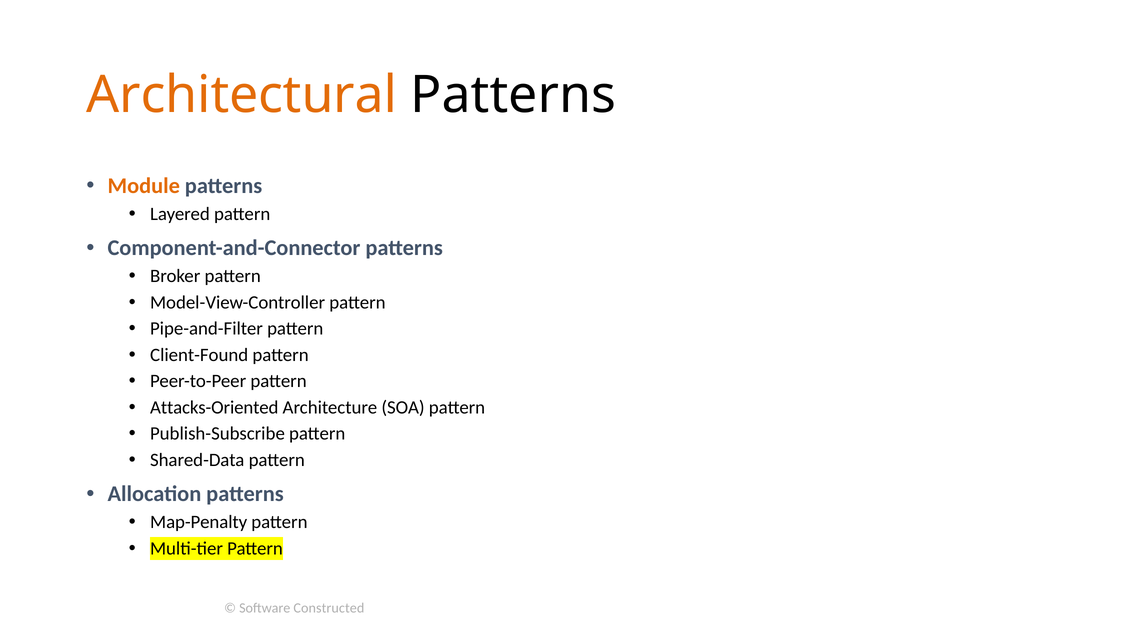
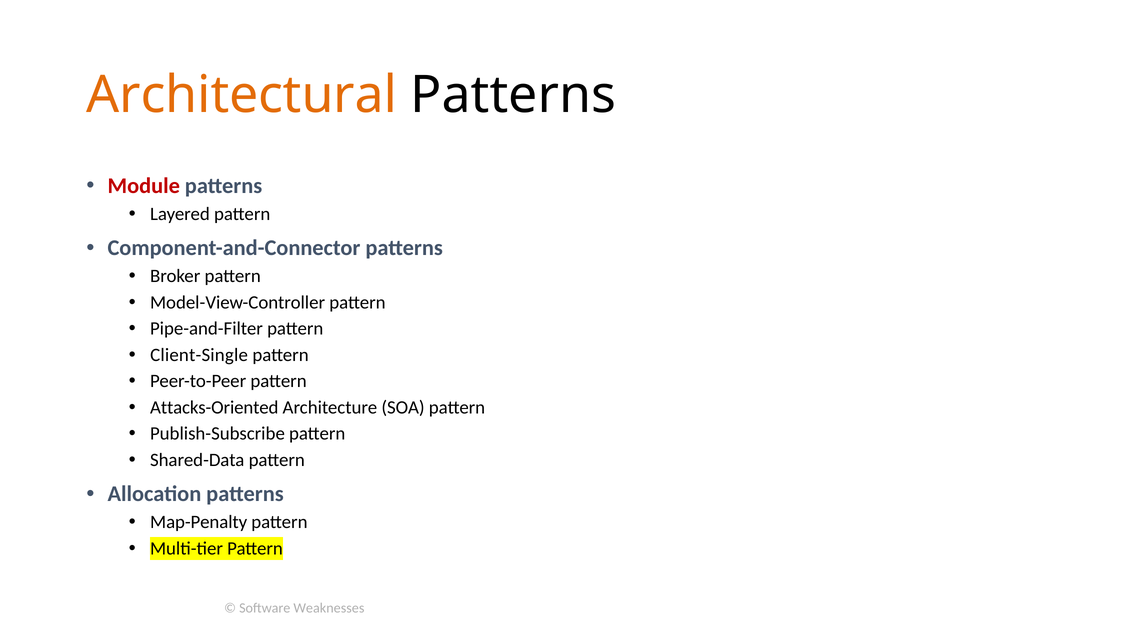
Module colour: orange -> red
Client-Found: Client-Found -> Client-Single
Constructed: Constructed -> Weaknesses
